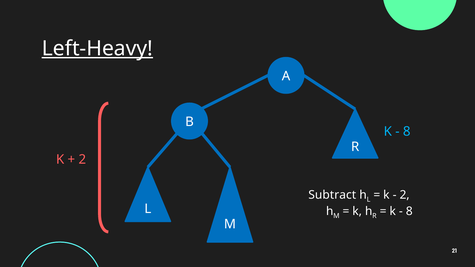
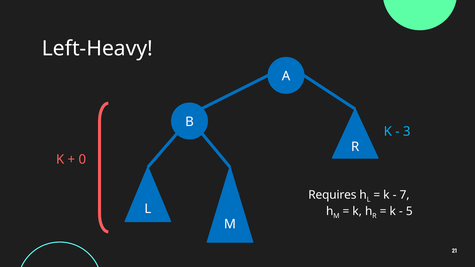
Left-Heavy underline: present -> none
8 at (407, 131): 8 -> 3
2 at (82, 160): 2 -> 0
Subtract: Subtract -> Requires
2 at (405, 195): 2 -> 7
8 at (409, 211): 8 -> 5
